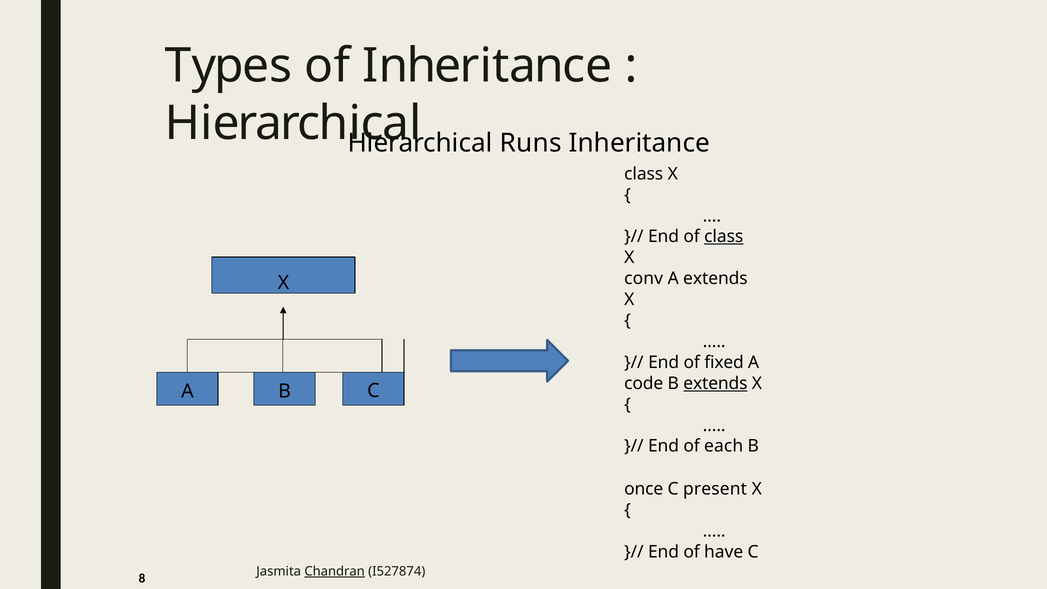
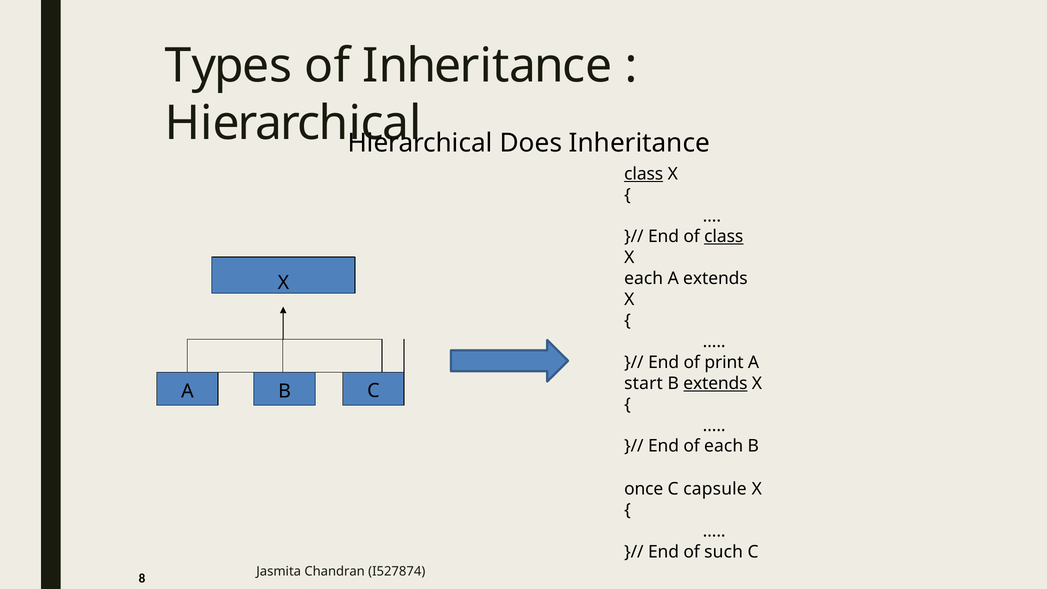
Runs: Runs -> Does
class at (644, 174) underline: none -> present
conv at (644, 279): conv -> each
fixed: fixed -> print
code: code -> start
present: present -> capsule
have: have -> such
Chandran underline: present -> none
